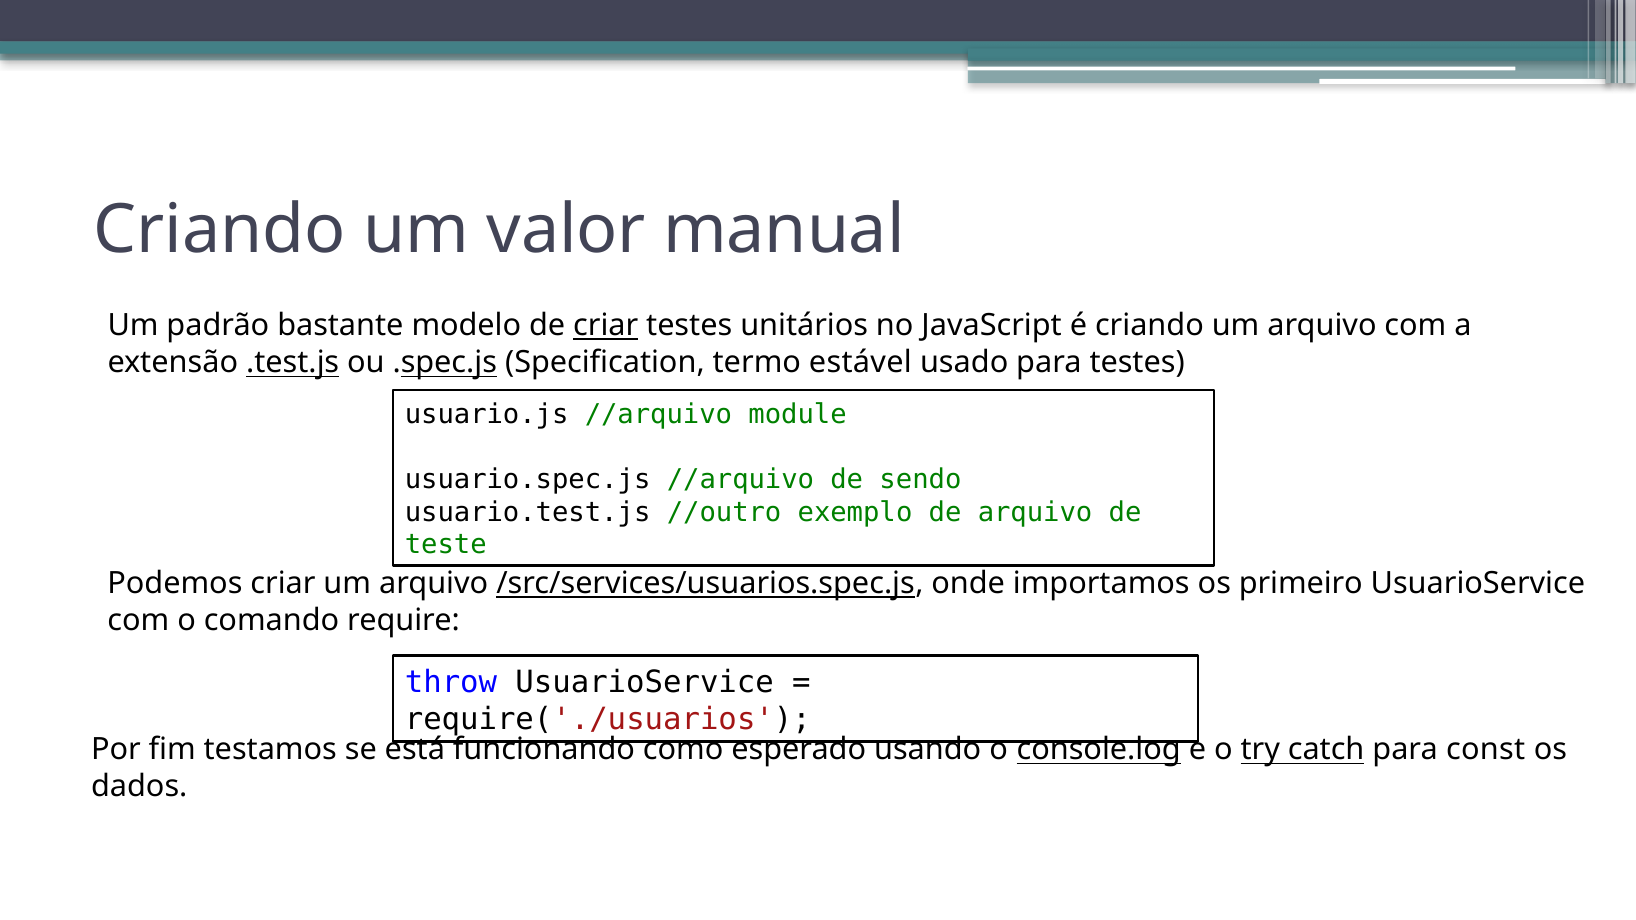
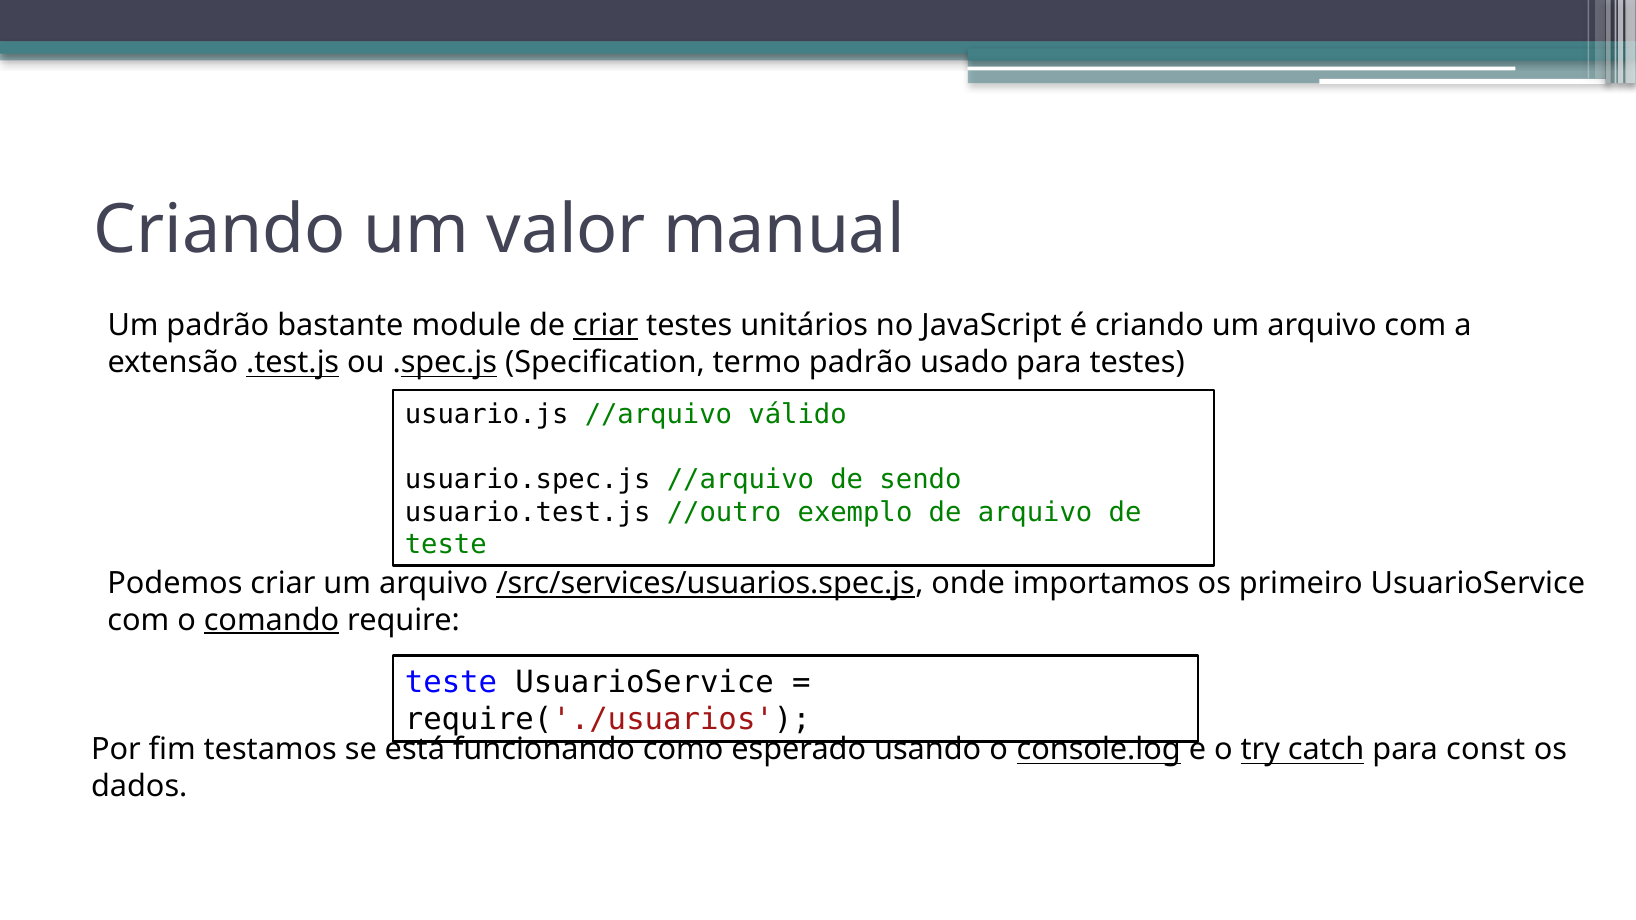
modelo: modelo -> module
termo estável: estável -> padrão
module: module -> válido
comando underline: none -> present
throw at (451, 682): throw -> teste
